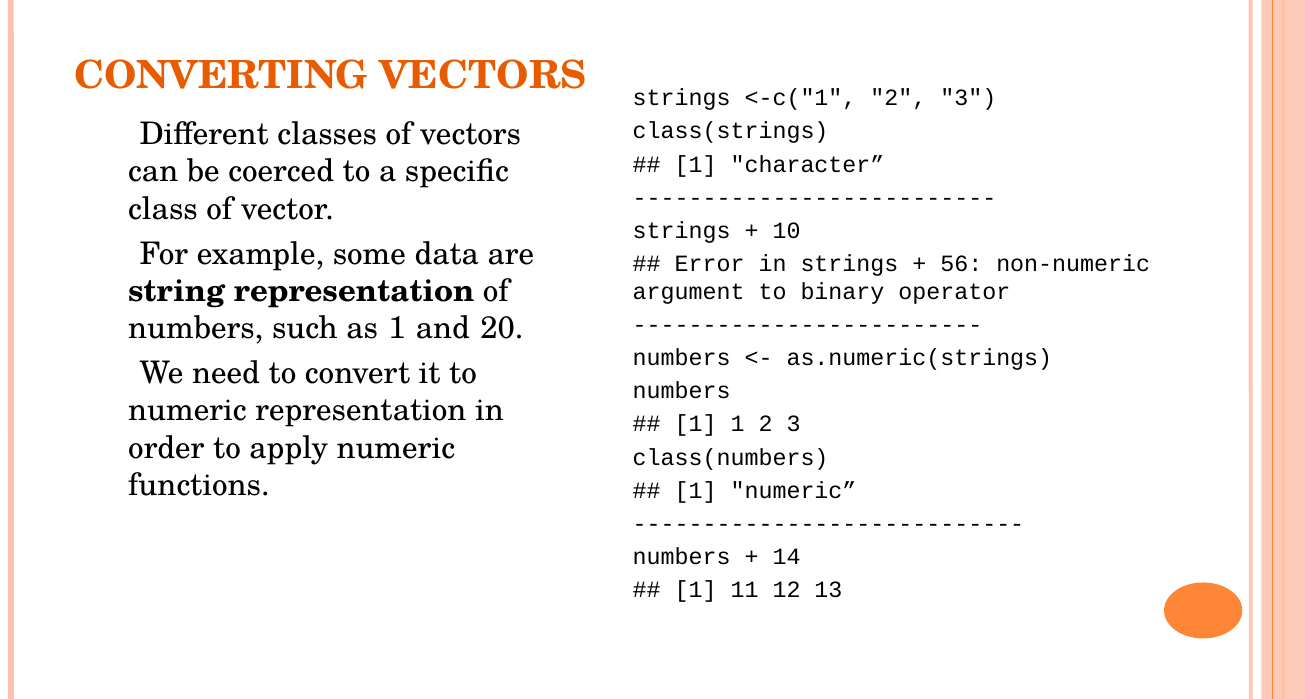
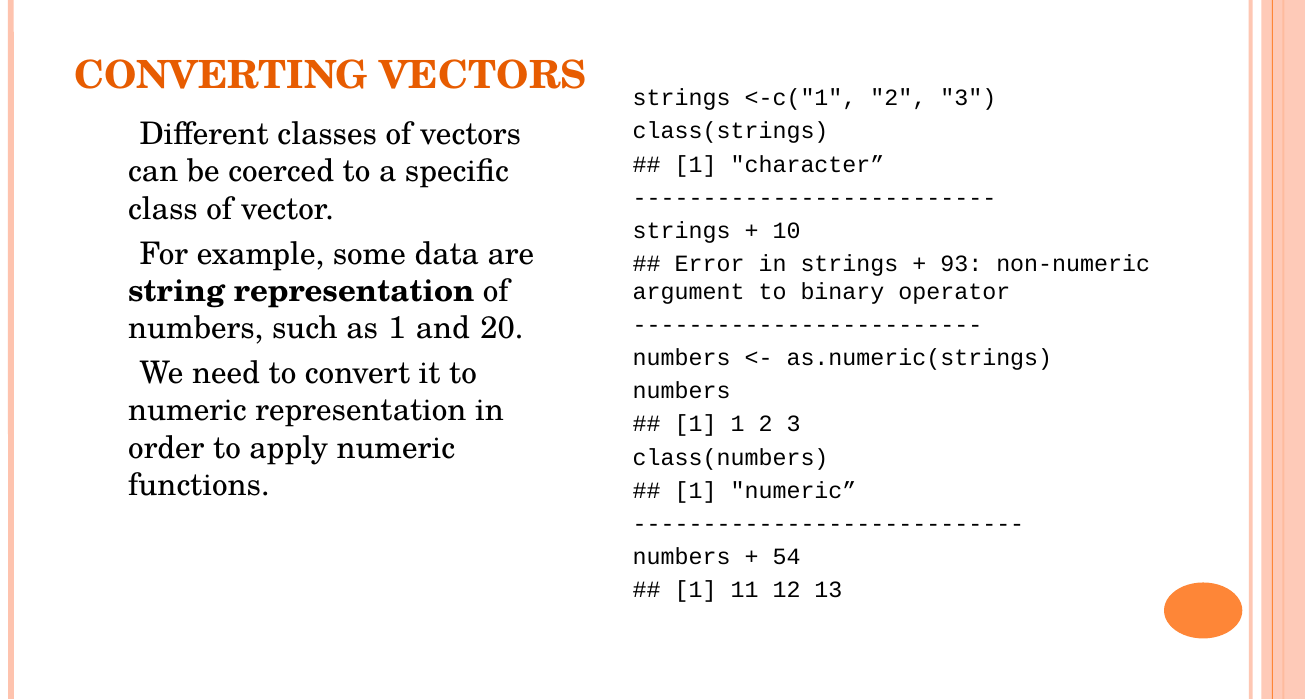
56: 56 -> 93
14: 14 -> 54
